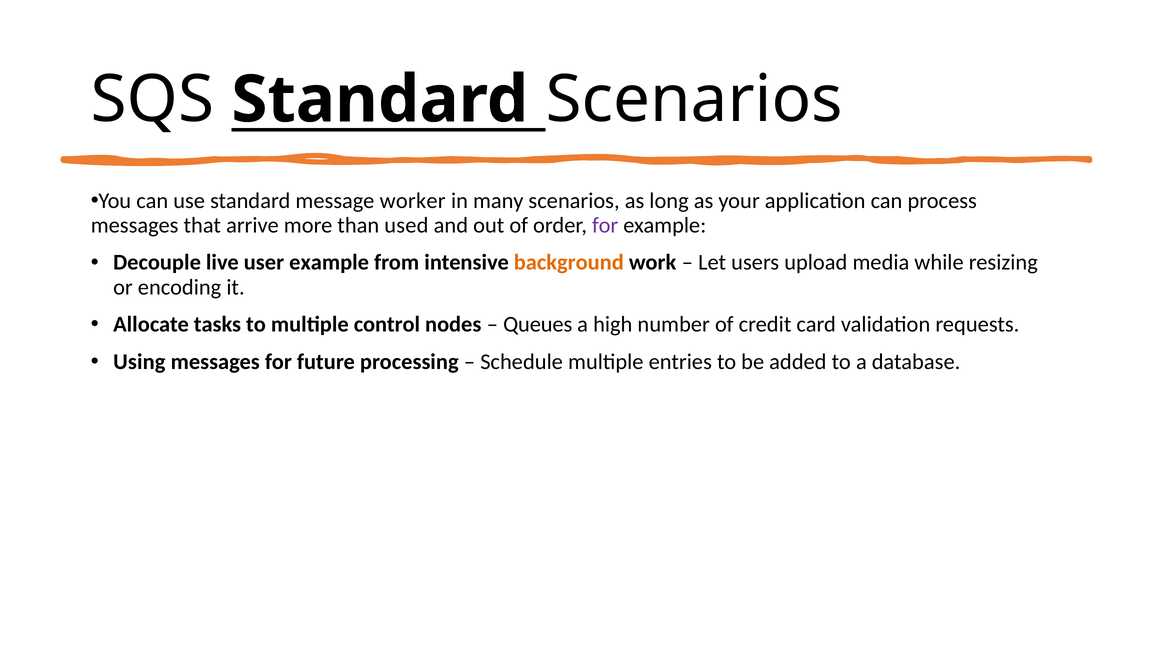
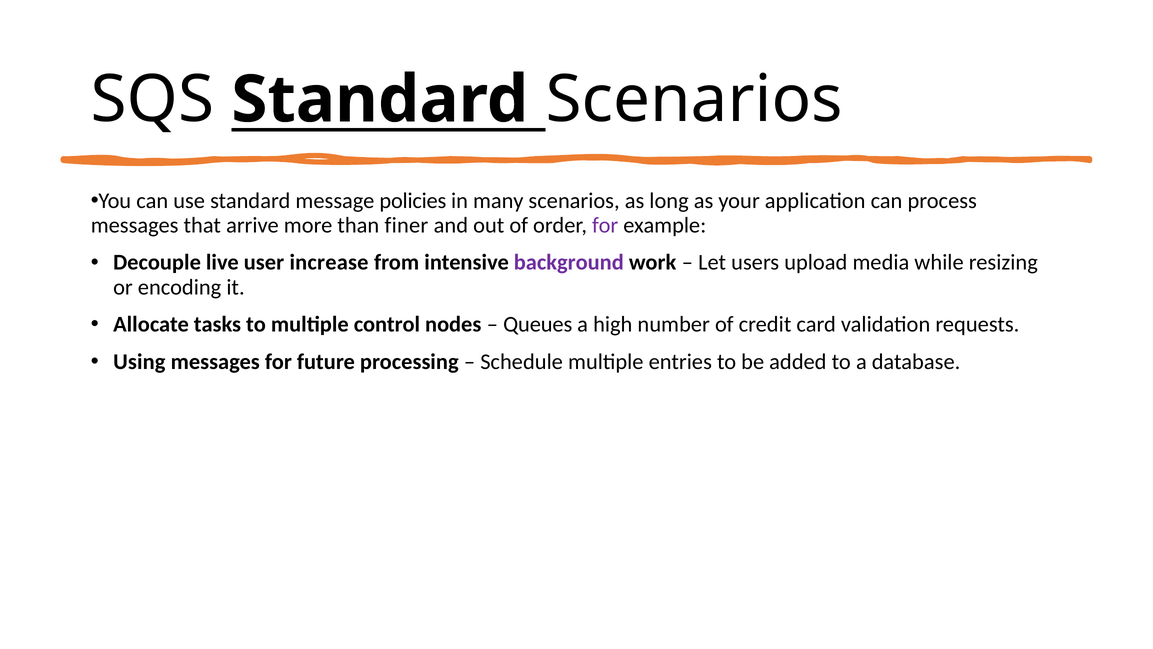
worker: worker -> policies
used: used -> finer
user example: example -> increase
background colour: orange -> purple
